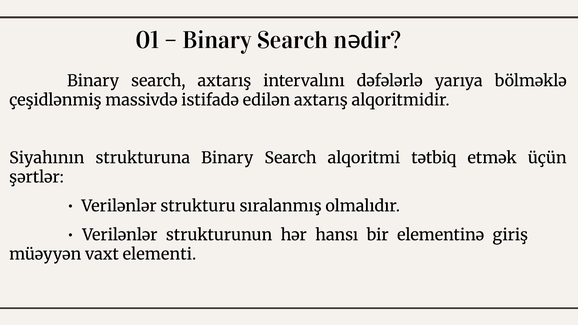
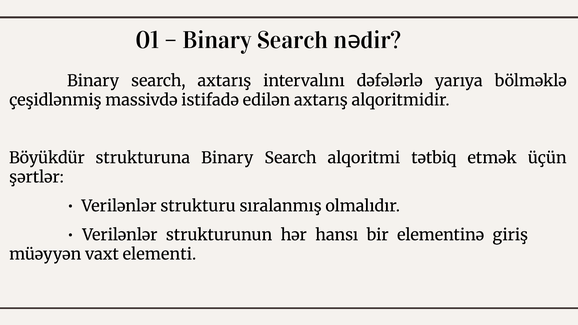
Siyahının: Siyahının -> Böyükdür
